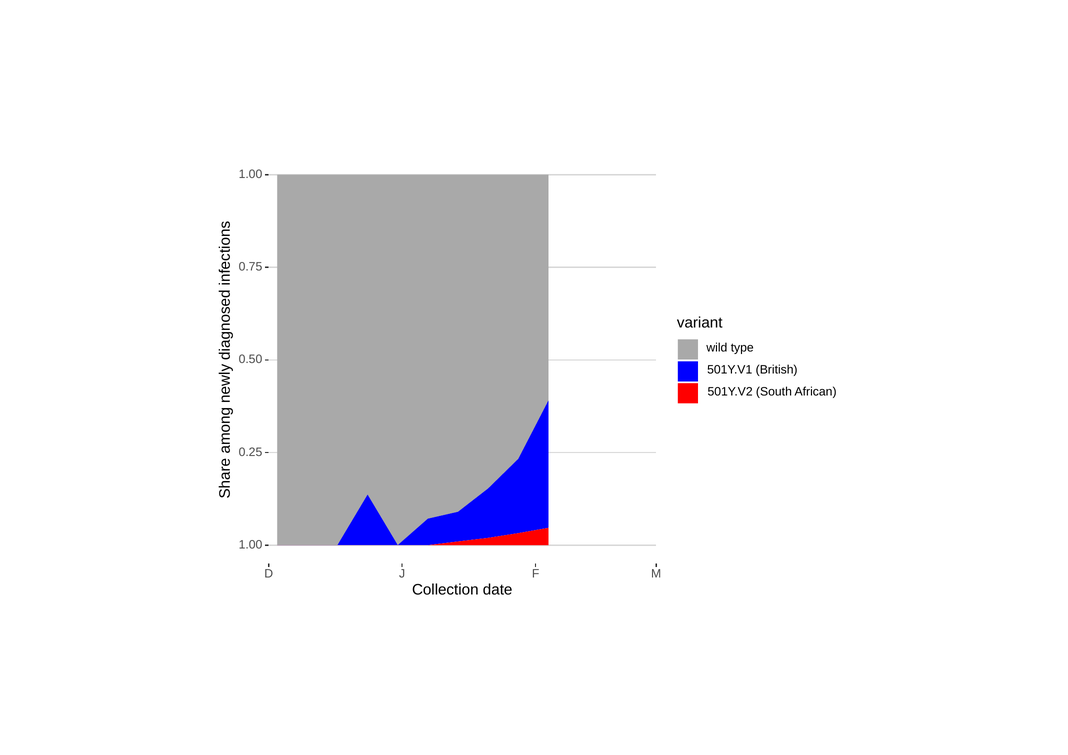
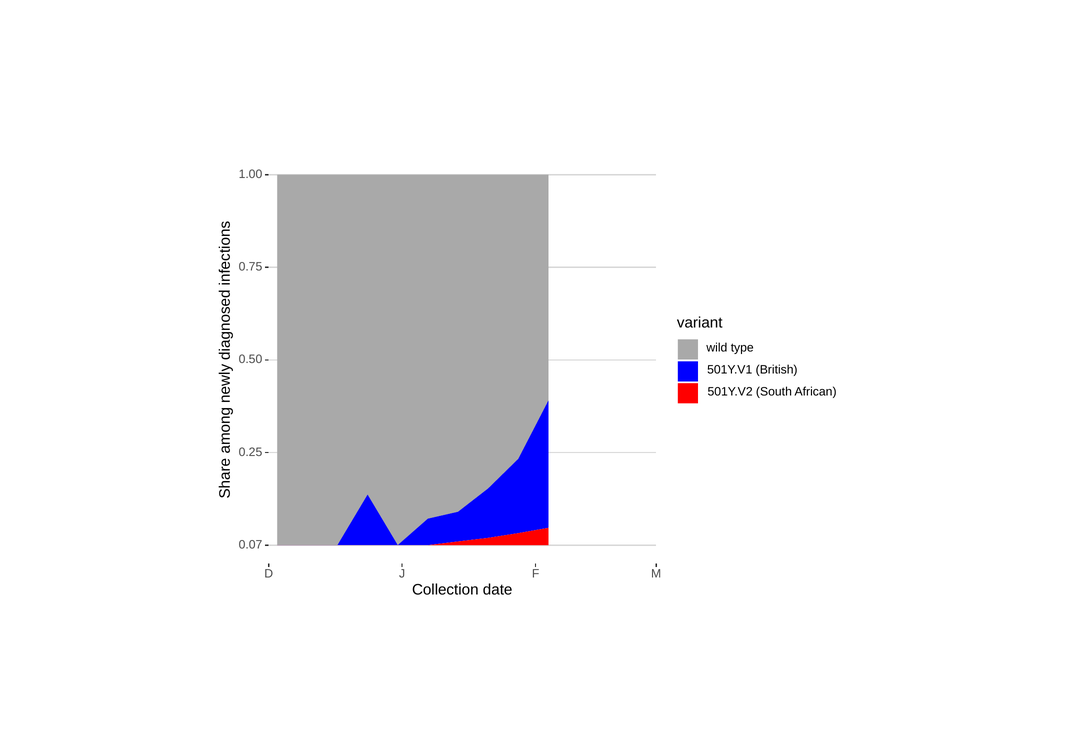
1.00 at (251, 545): 1.00 -> 0.07
